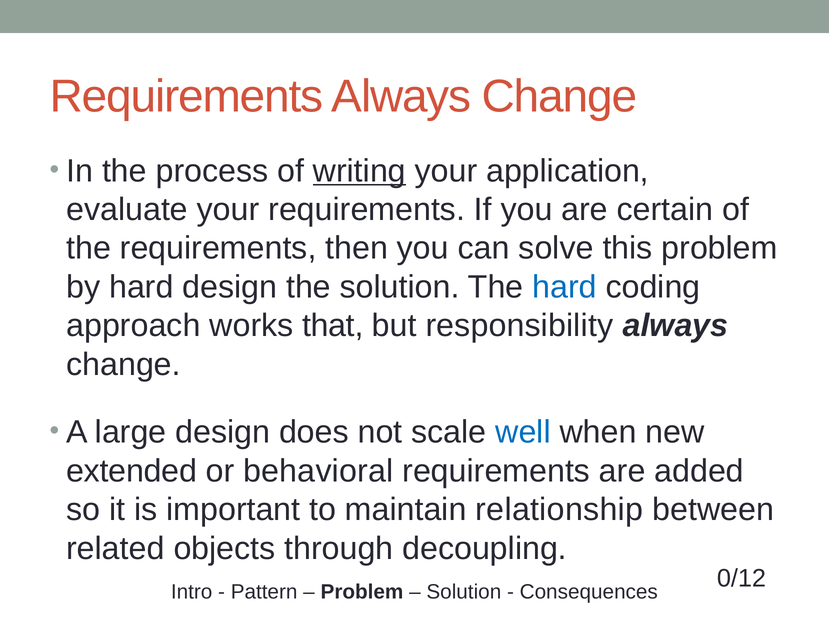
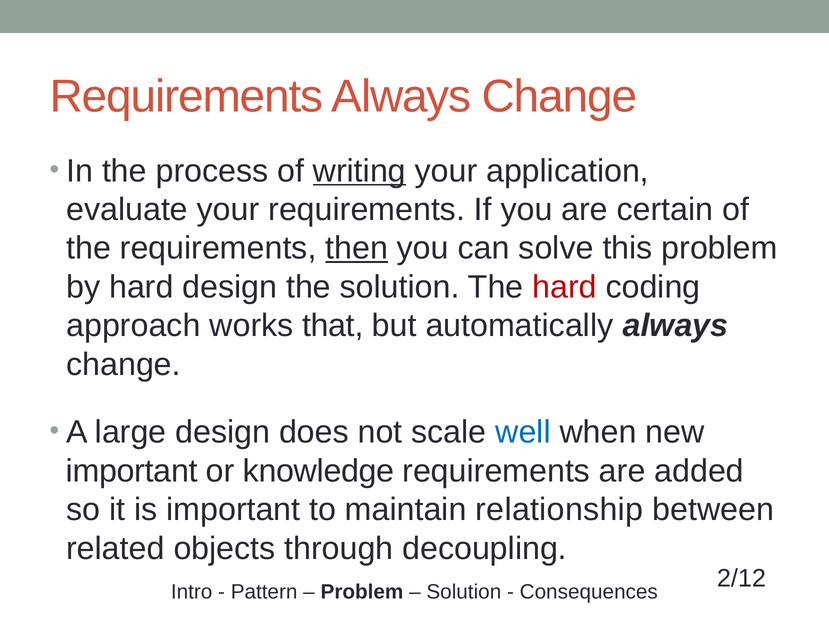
then underline: none -> present
hard at (564, 287) colour: blue -> red
responsibility: responsibility -> automatically
extended at (132, 471): extended -> important
behavioral: behavioral -> knowledge
0/12: 0/12 -> 2/12
